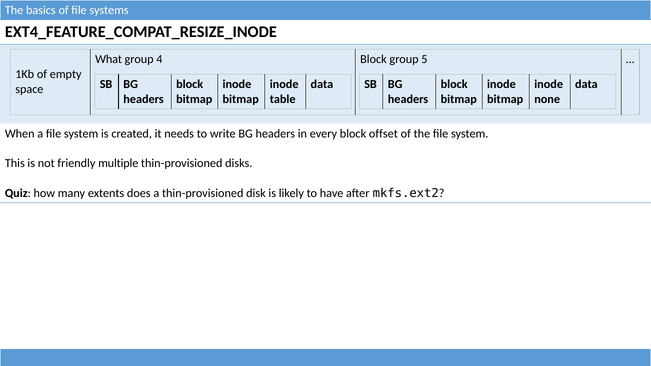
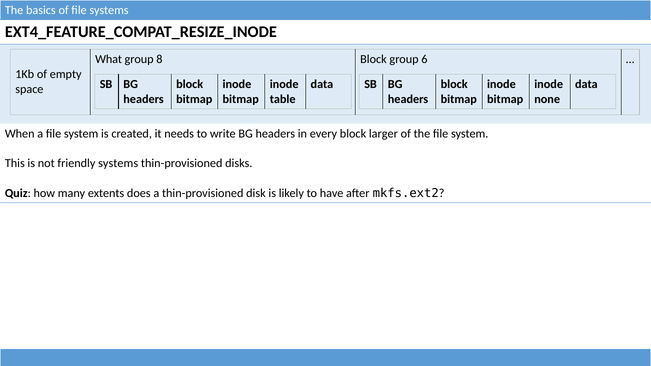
4: 4 -> 8
5: 5 -> 6
offset: offset -> larger
friendly multiple: multiple -> systems
